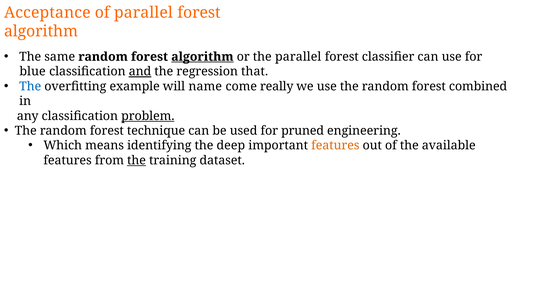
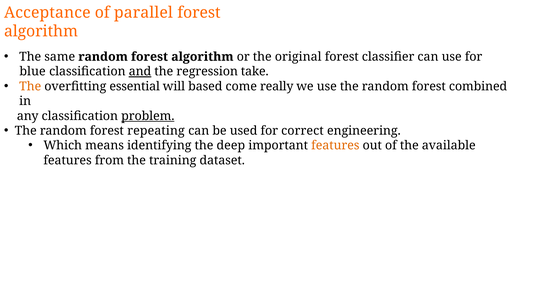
algorithm at (202, 57) underline: present -> none
the parallel: parallel -> original
that: that -> take
The at (30, 86) colour: blue -> orange
example: example -> essential
name: name -> based
technique: technique -> repeating
pruned: pruned -> correct
the at (137, 160) underline: present -> none
